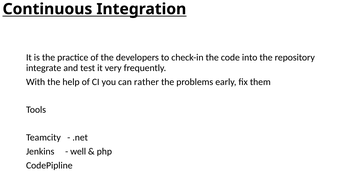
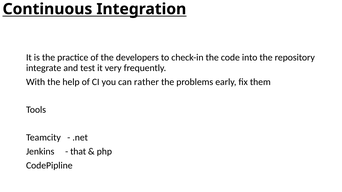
well: well -> that
